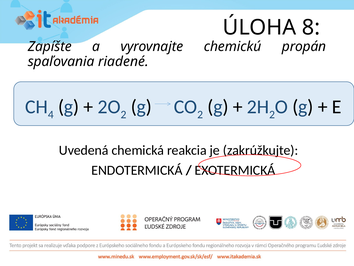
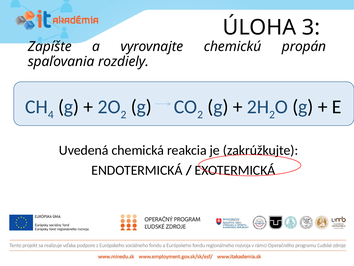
8: 8 -> 3
riadené: riadené -> rozdiely
